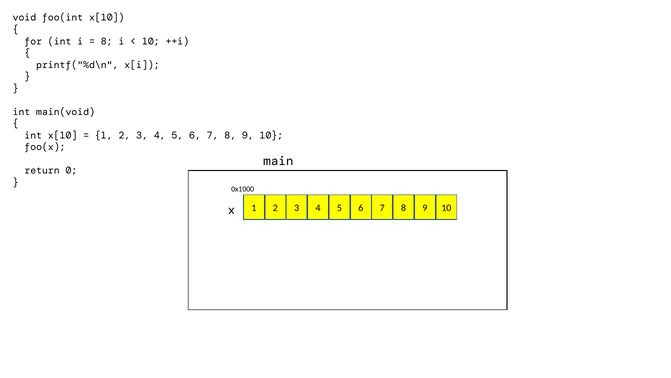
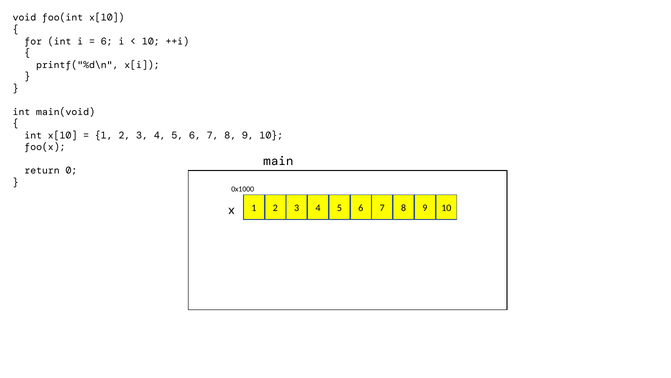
8 at (107, 41): 8 -> 6
